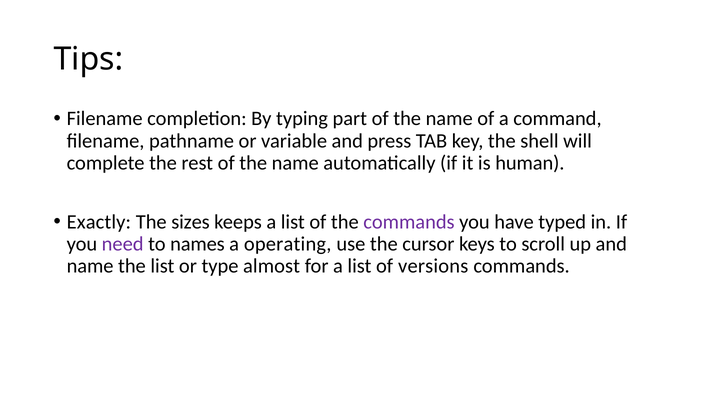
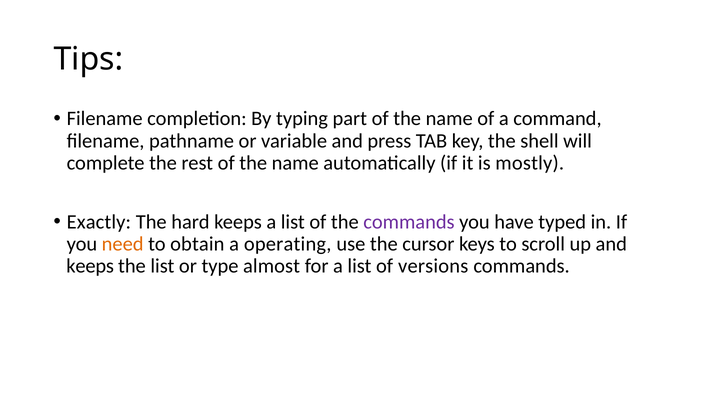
human: human -> mostly
sizes: sizes -> hard
need colour: purple -> orange
names: names -> obtain
name at (90, 266): name -> keeps
